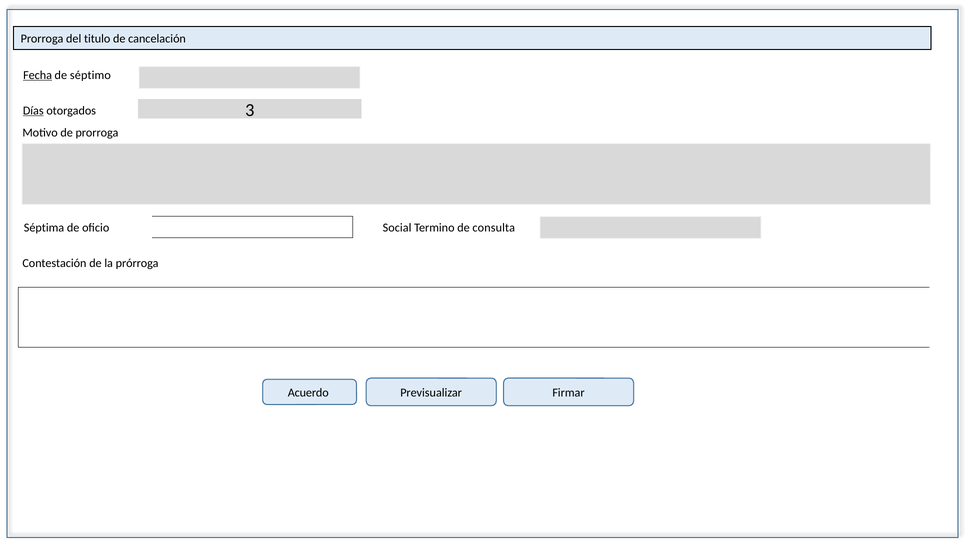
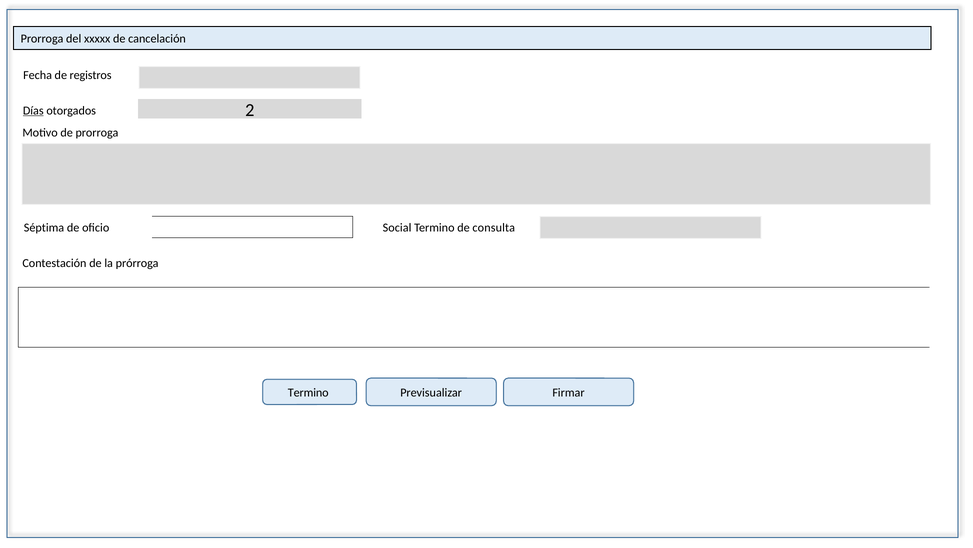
titulo: titulo -> xxxxx
Fecha underline: present -> none
séptimo: séptimo -> registros
3: 3 -> 2
Acuerdo at (308, 392): Acuerdo -> Termino
